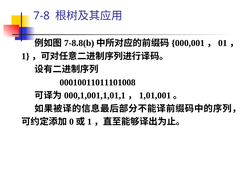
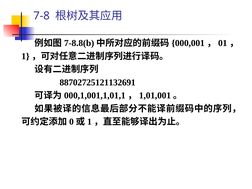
00010011011101008: 00010011011101008 -> 88702725121132691
